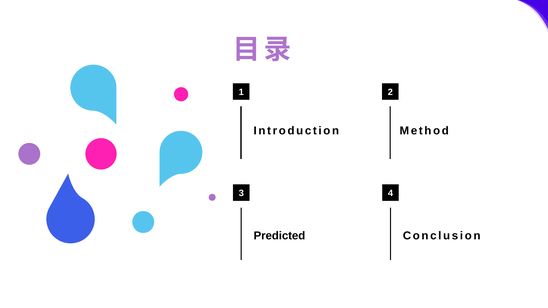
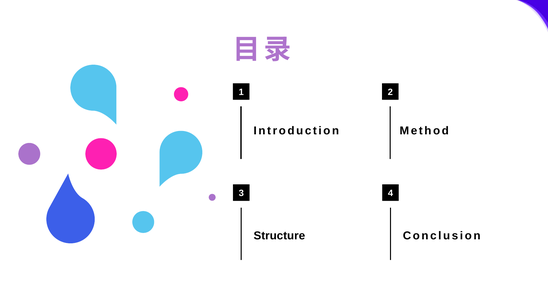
Predicted: Predicted -> Structure
